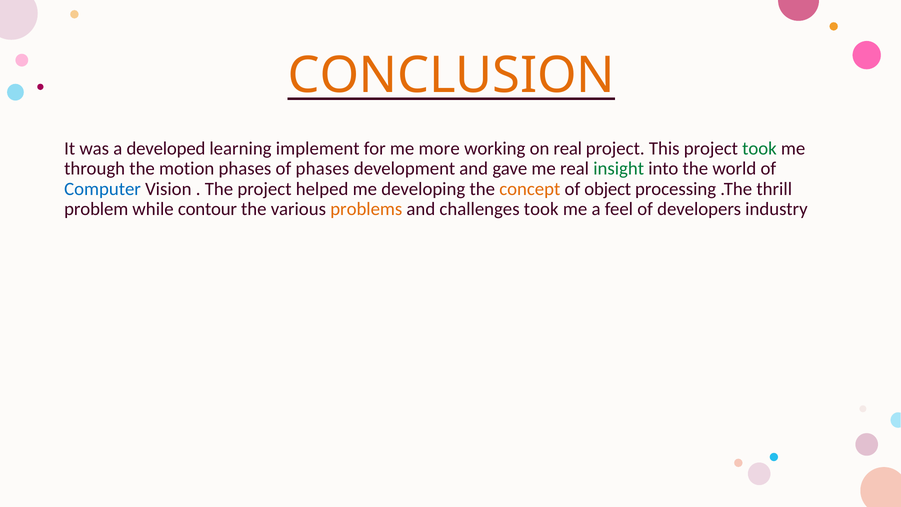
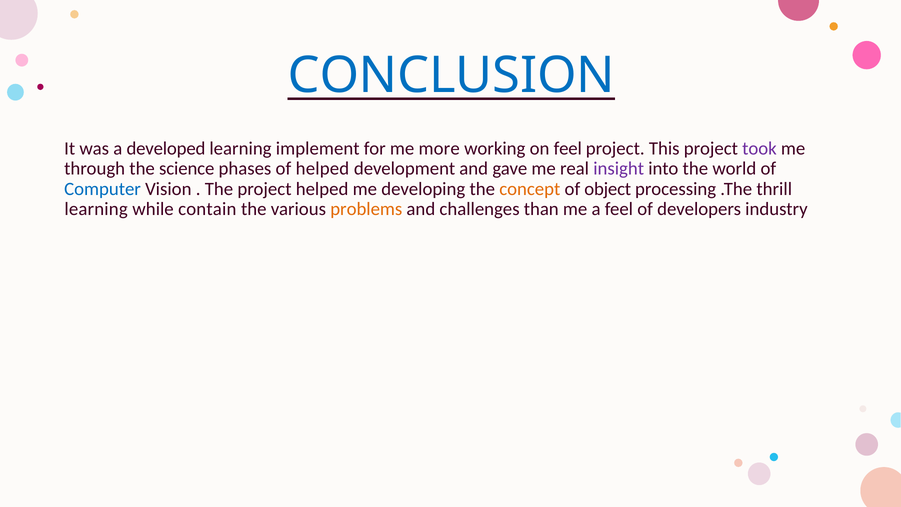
CONCLUSION colour: orange -> blue
on real: real -> feel
took at (759, 148) colour: green -> purple
motion: motion -> science
of phases: phases -> helped
insight colour: green -> purple
problem at (96, 209): problem -> learning
contour: contour -> contain
challenges took: took -> than
